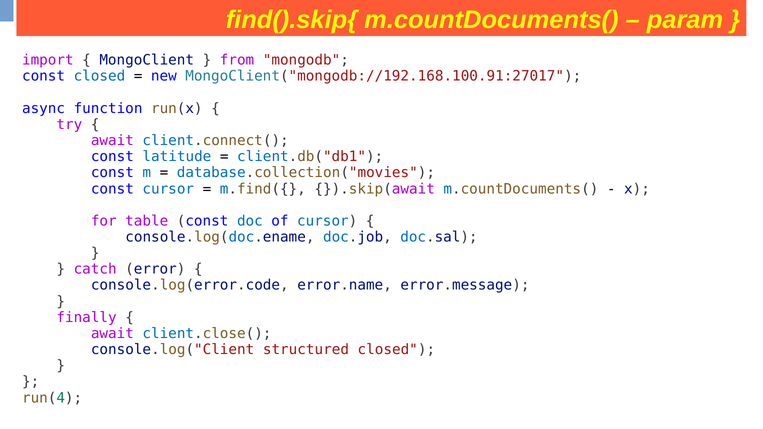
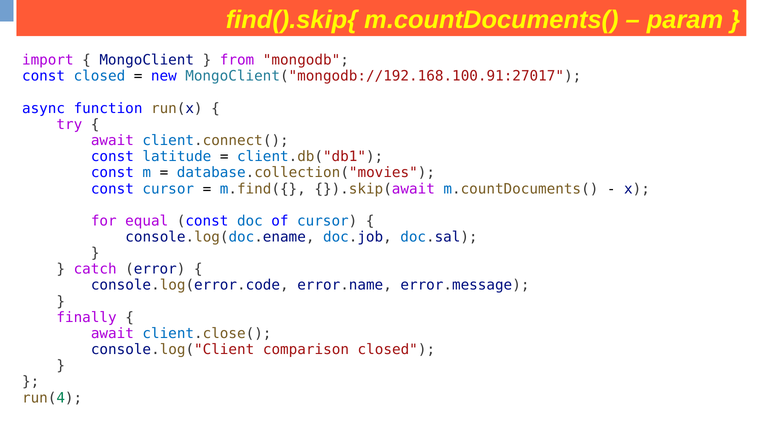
table: table -> equal
structured: structured -> comparison
